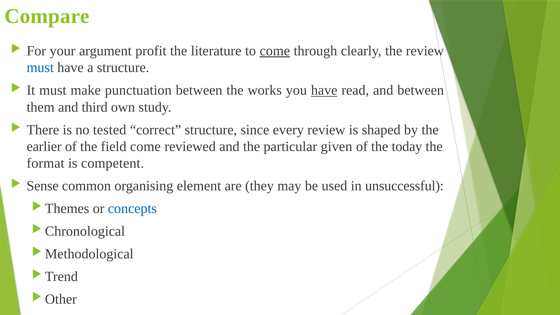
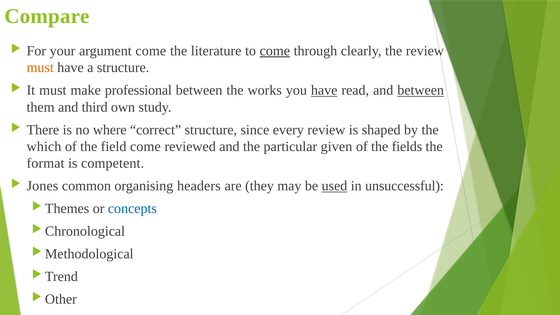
argument profit: profit -> come
must at (40, 68) colour: blue -> orange
punctuation: punctuation -> professional
between at (421, 90) underline: none -> present
tested: tested -> where
earlier: earlier -> which
today: today -> fields
Sense: Sense -> Jones
element: element -> headers
used underline: none -> present
